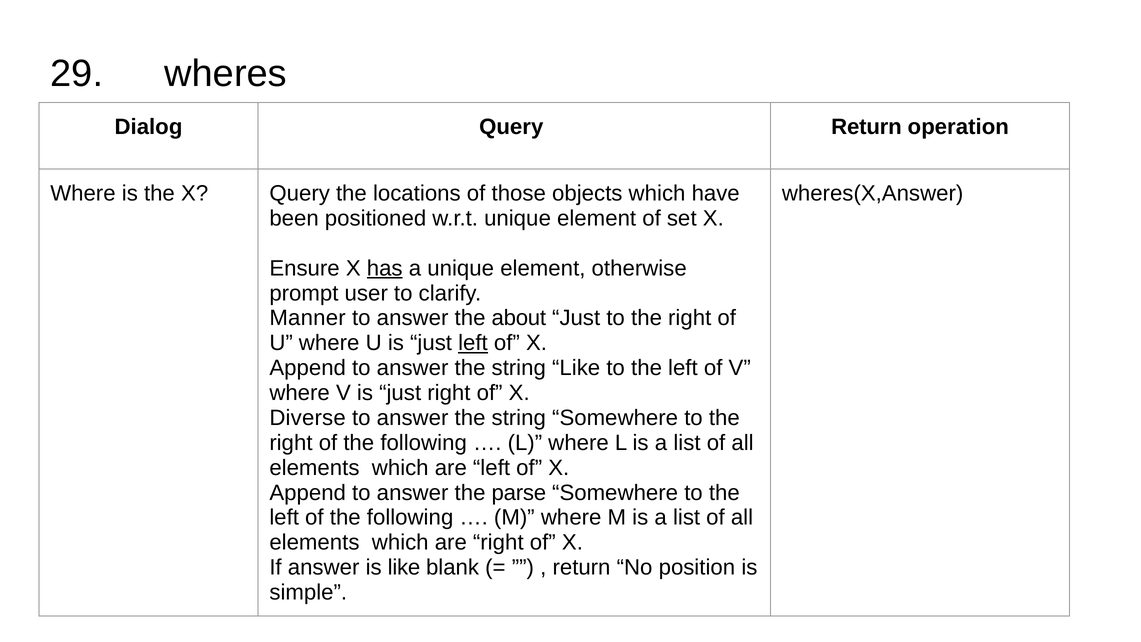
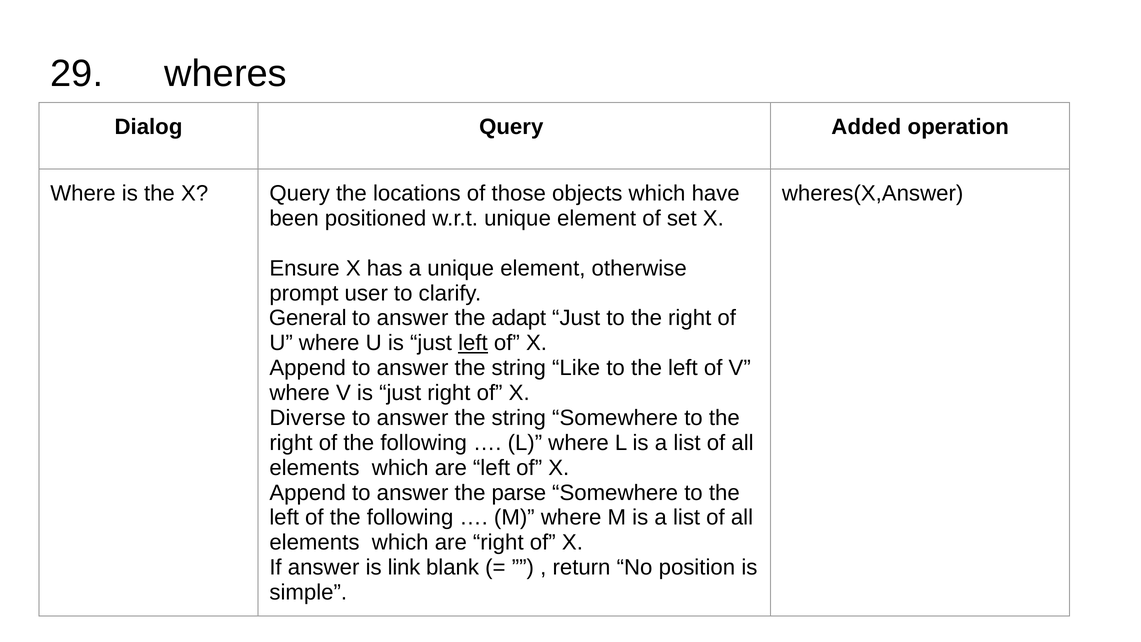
Query Return: Return -> Added
has underline: present -> none
Manner: Manner -> General
about: about -> adapt
is like: like -> link
